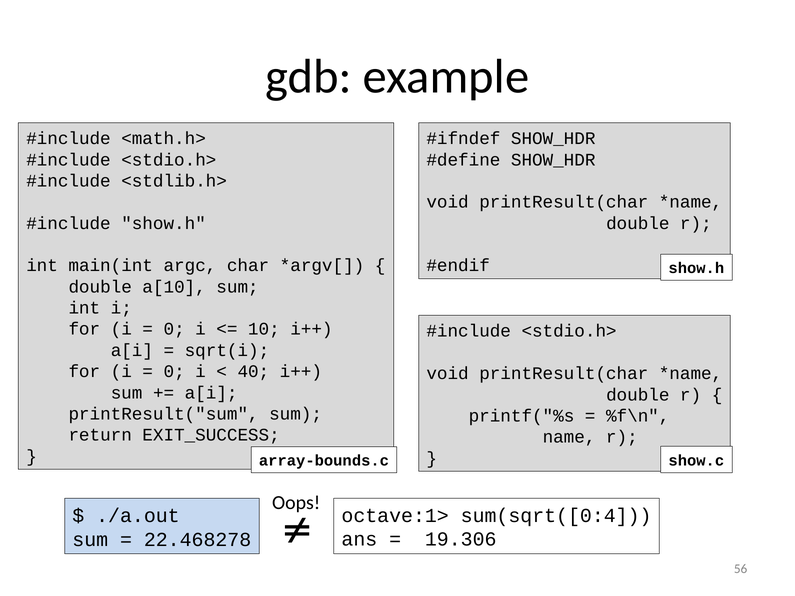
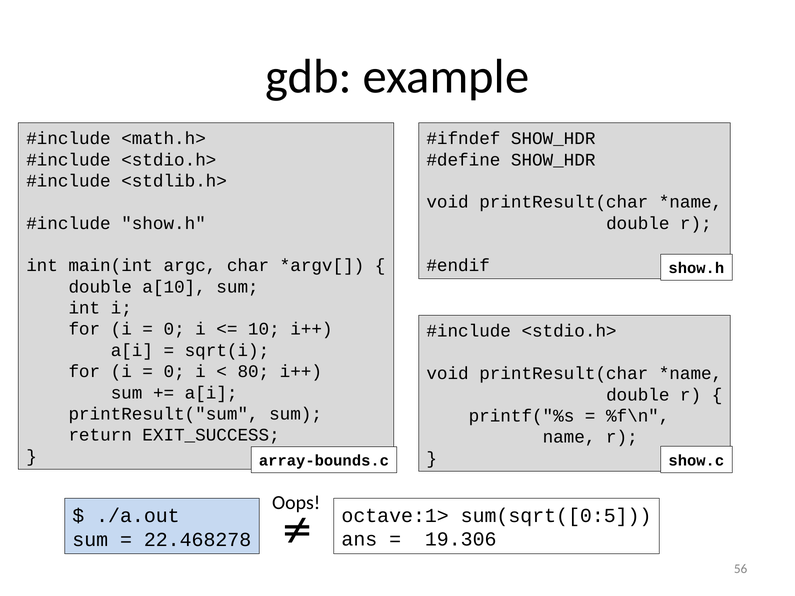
40: 40 -> 80
sum(sqrt([0:4: sum(sqrt([0:4 -> sum(sqrt([0:5
